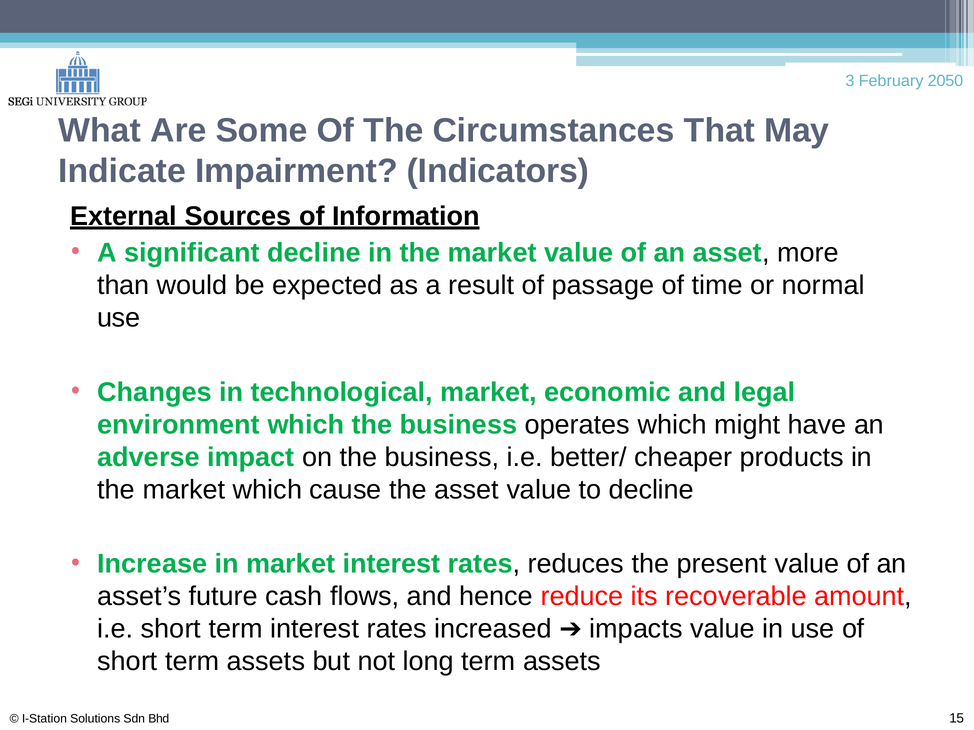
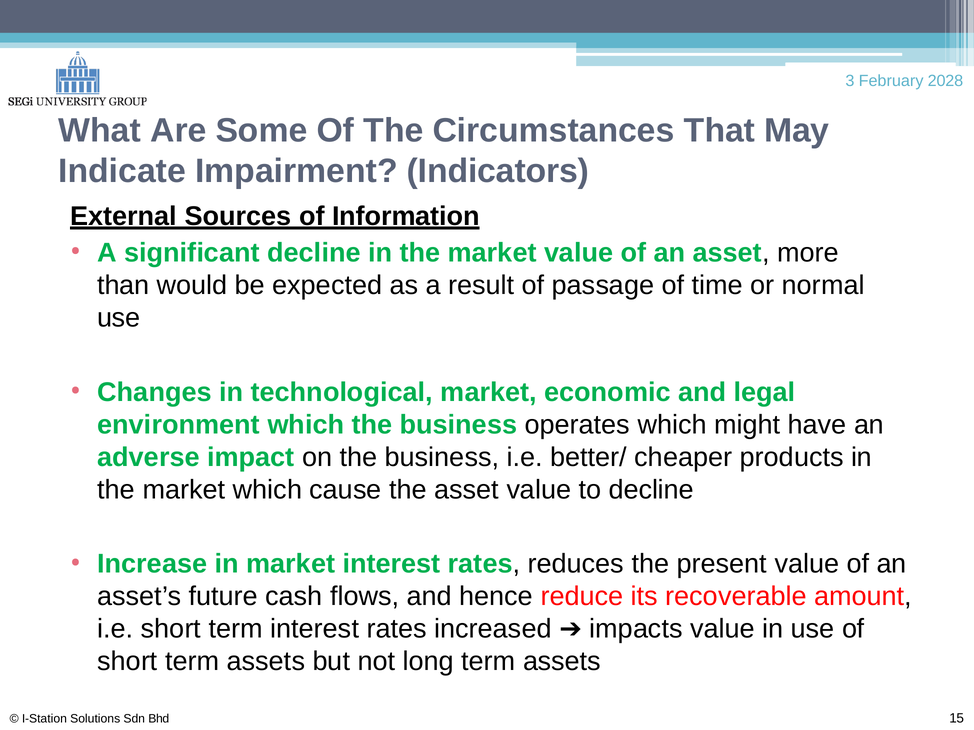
2050: 2050 -> 2028
